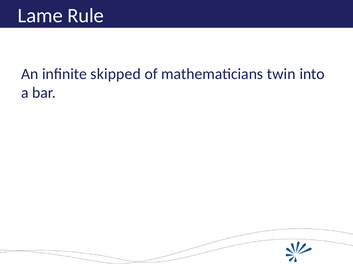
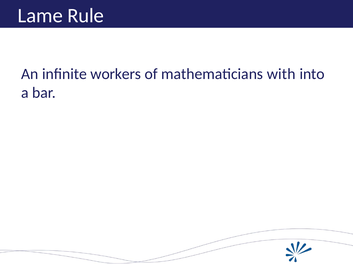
skipped: skipped -> workers
twin: twin -> with
